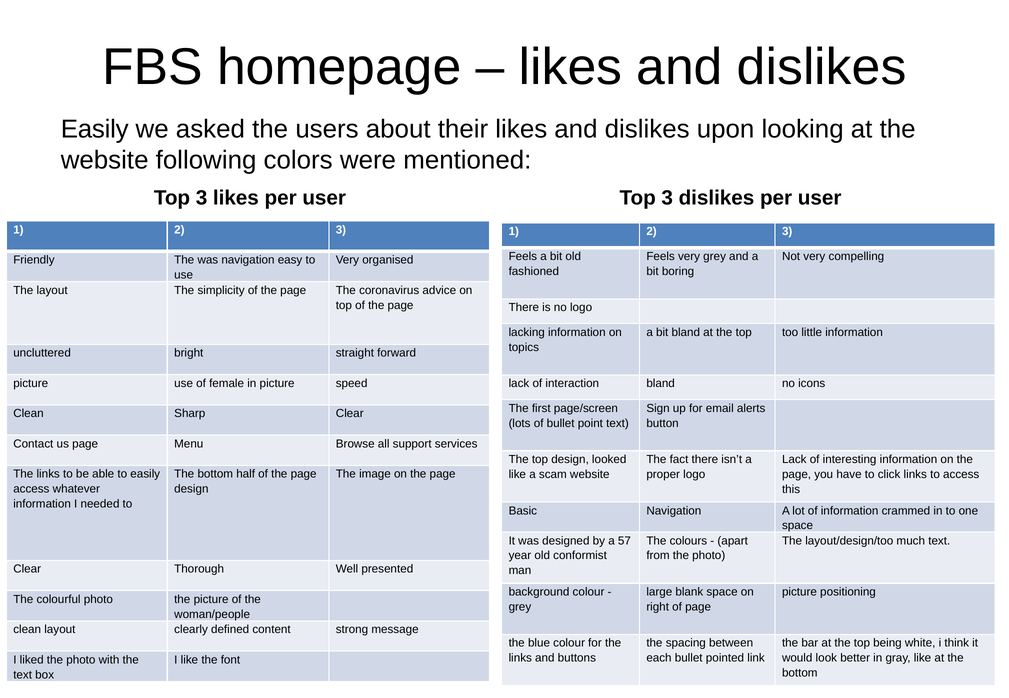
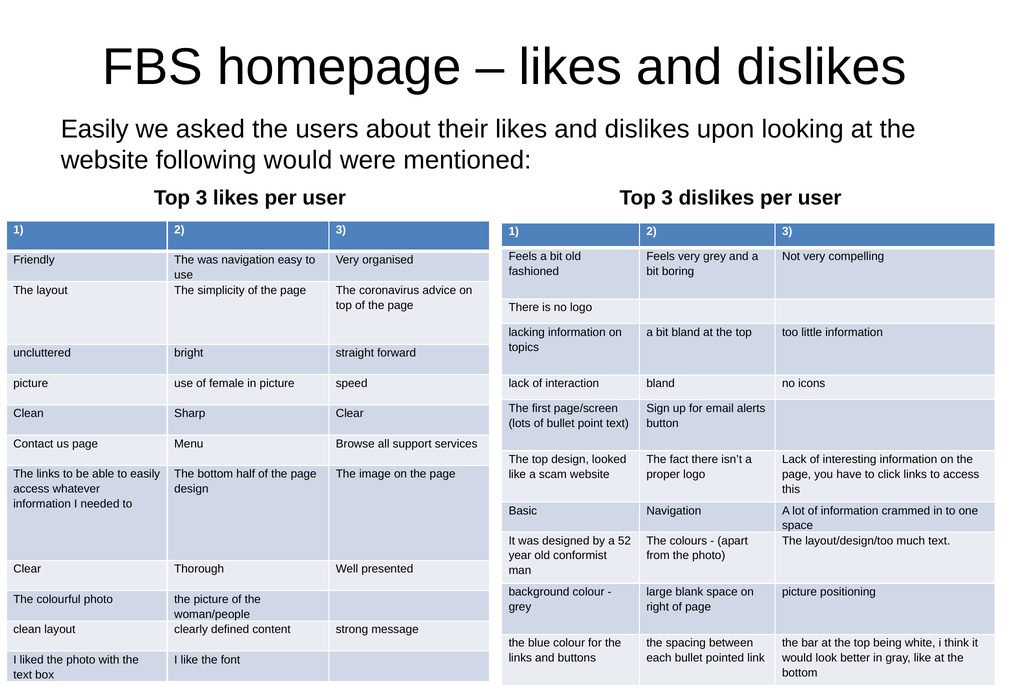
following colors: colors -> would
57: 57 -> 52
